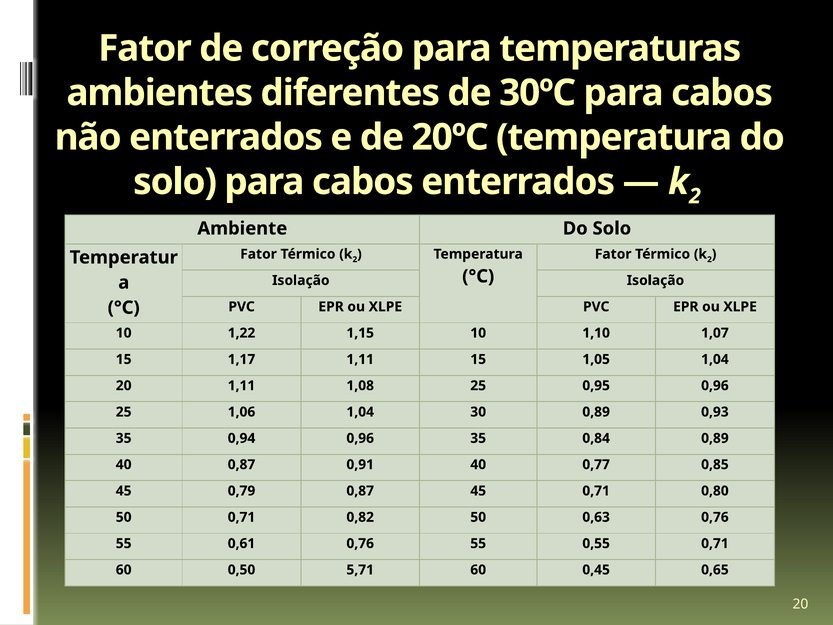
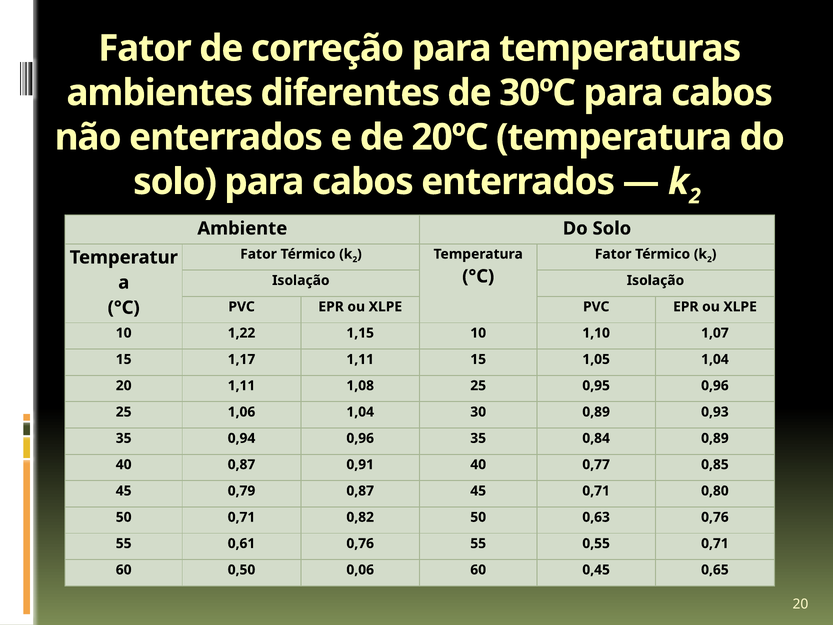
5,71: 5,71 -> 0,06
